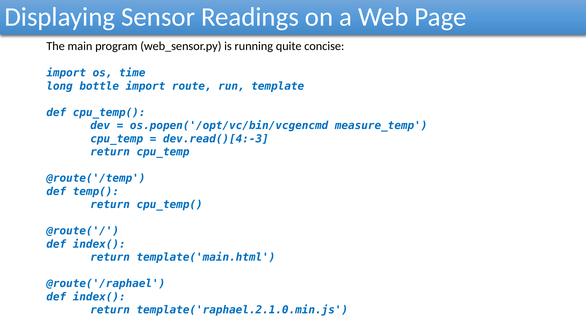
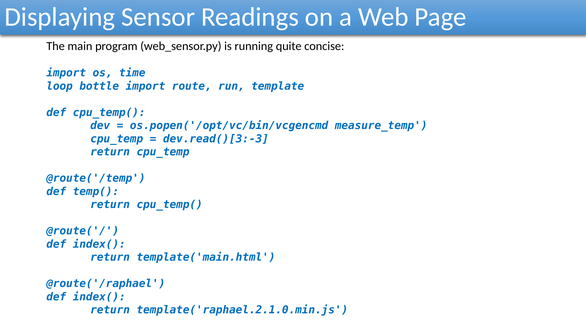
long: long -> loop
dev.read()[4:-3: dev.read()[4:-3 -> dev.read()[3:-3
